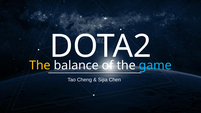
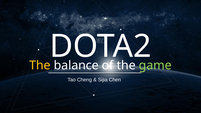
game colour: light blue -> light green
